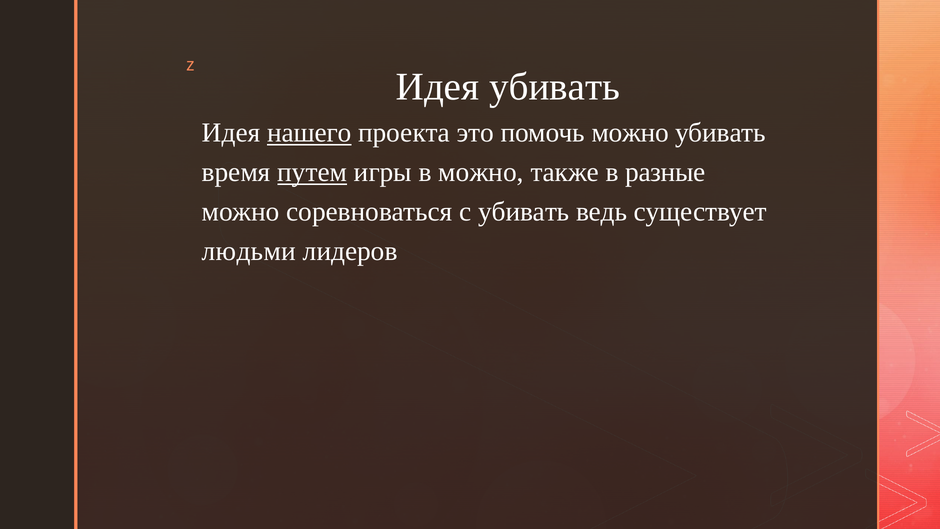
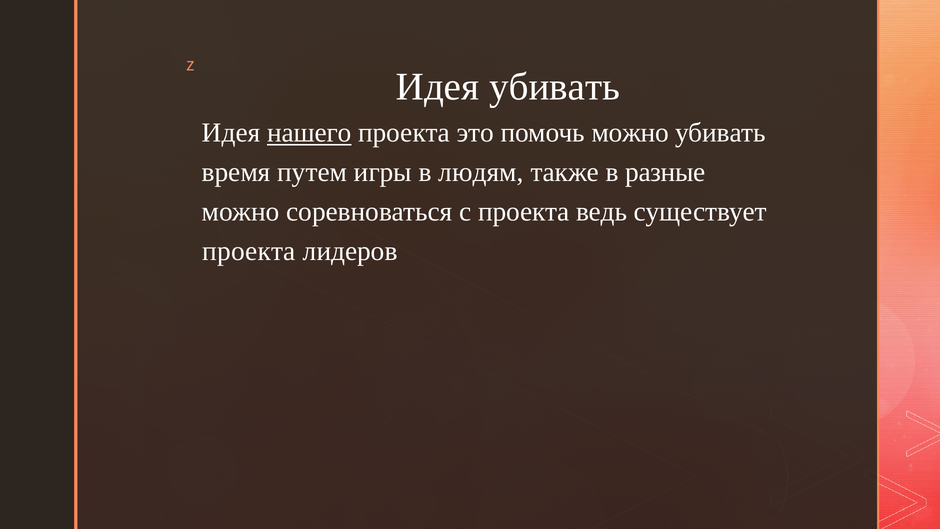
путем underline: present -> none
в можно: можно -> людям
с убивать: убивать -> проекта
людьми at (249, 251): людьми -> проекта
